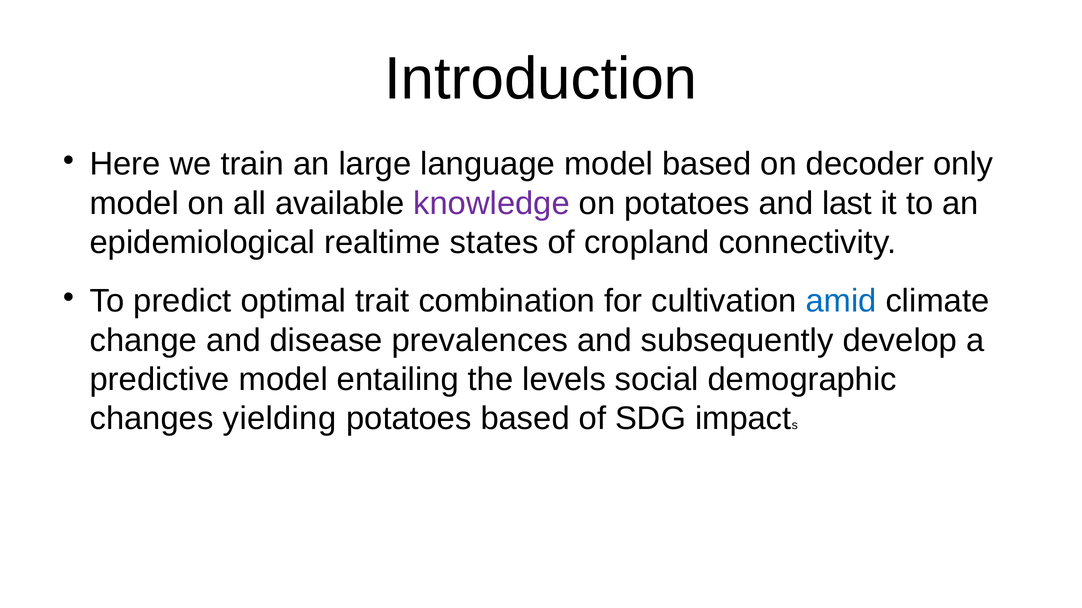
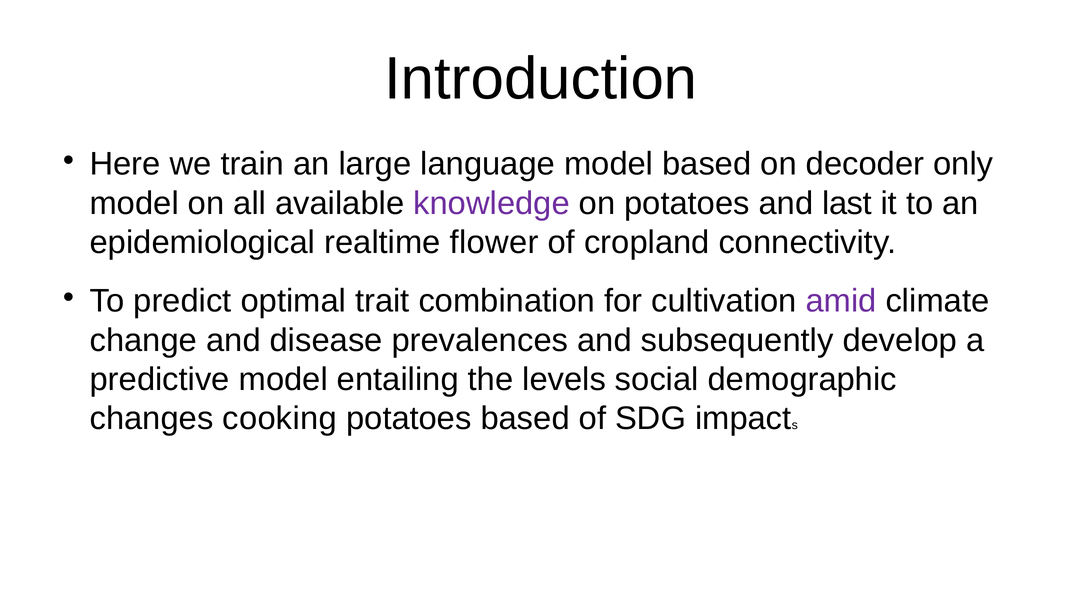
states: states -> flower
amid colour: blue -> purple
yielding: yielding -> cooking
